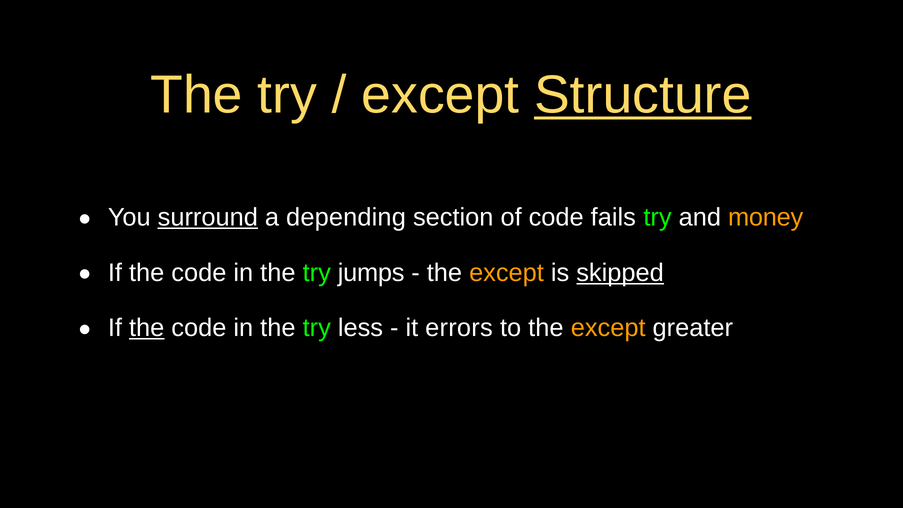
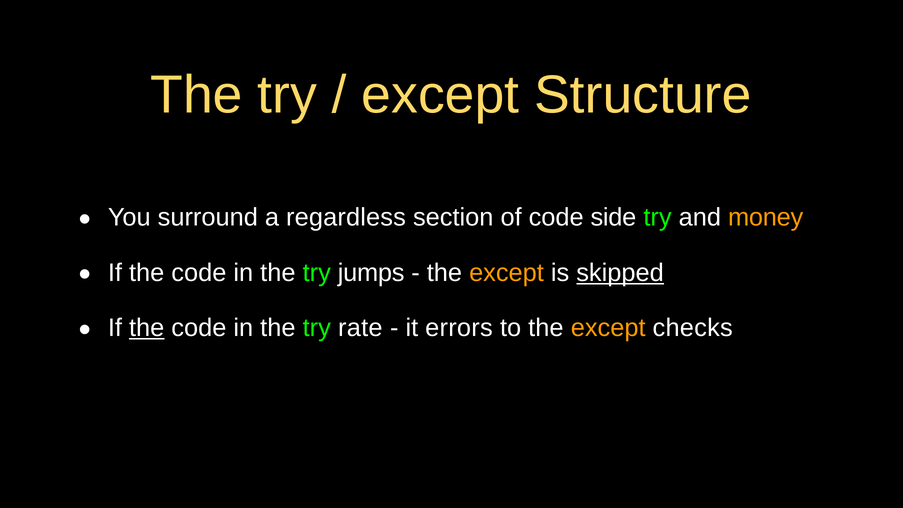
Structure underline: present -> none
surround underline: present -> none
depending: depending -> regardless
fails: fails -> side
less: less -> rate
greater: greater -> checks
